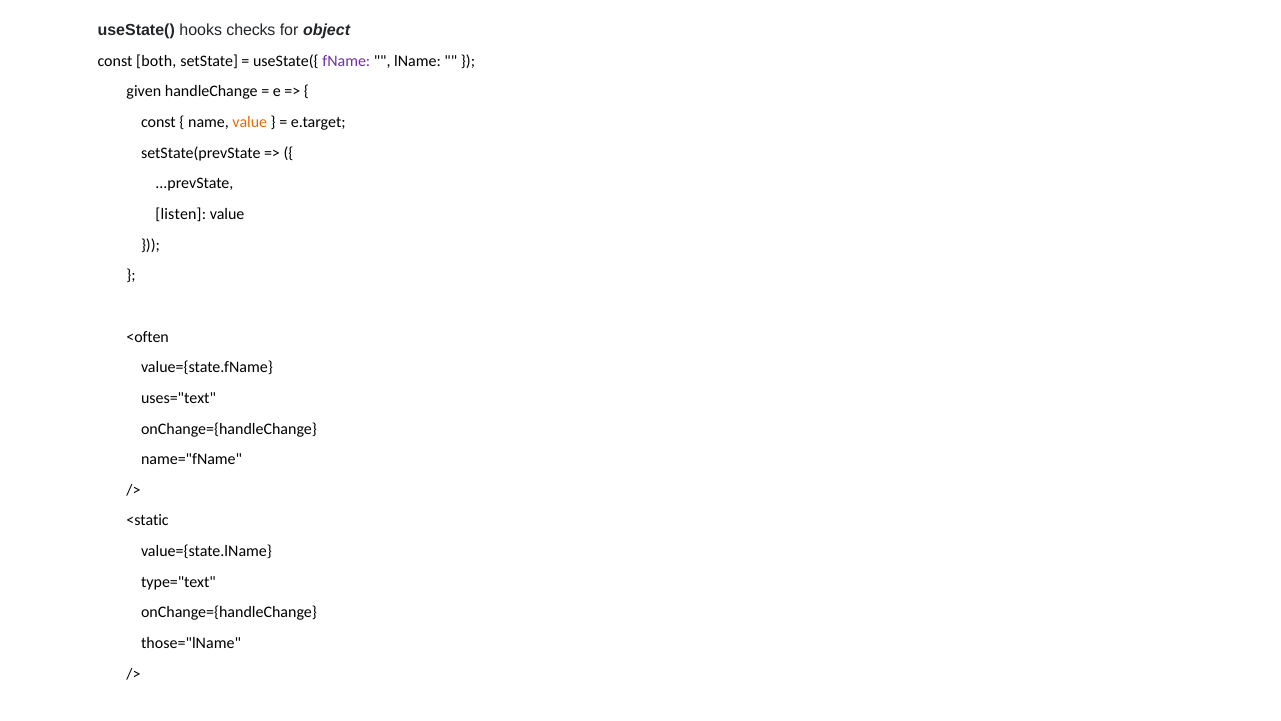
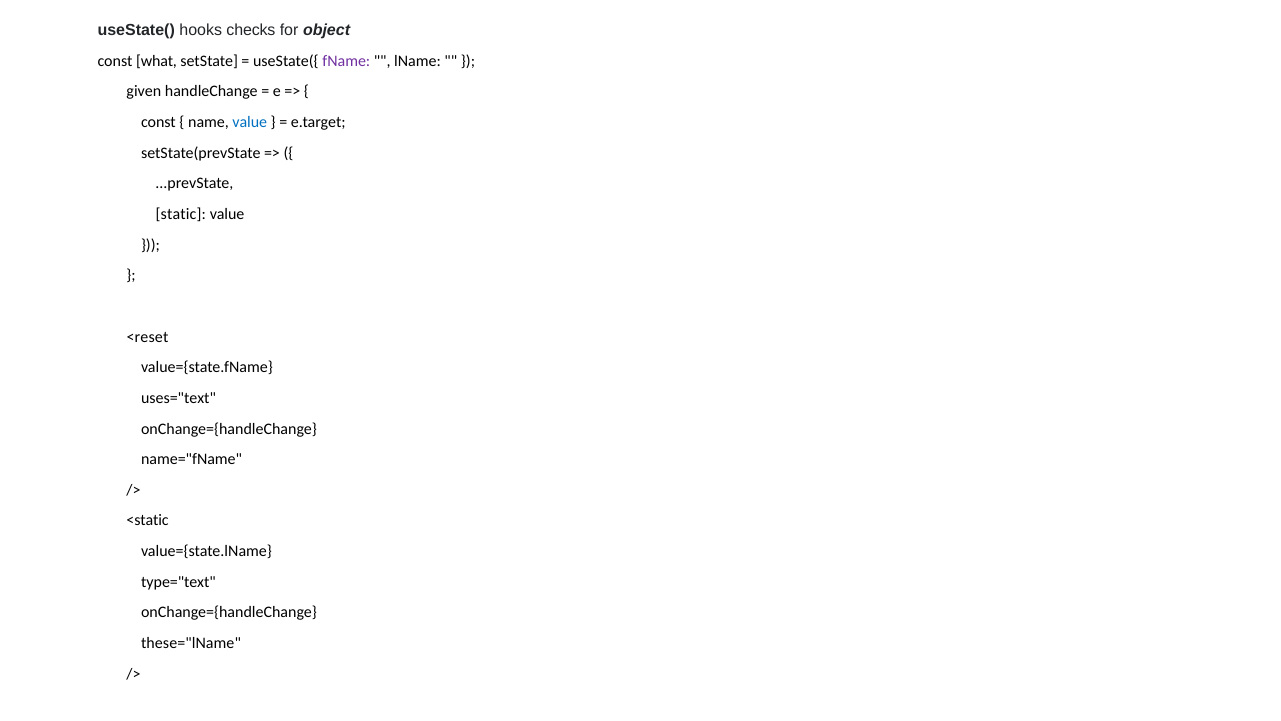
both: both -> what
value at (250, 122) colour: orange -> blue
listen: listen -> static
<often: <often -> <reset
those="lName: those="lName -> these="lName
